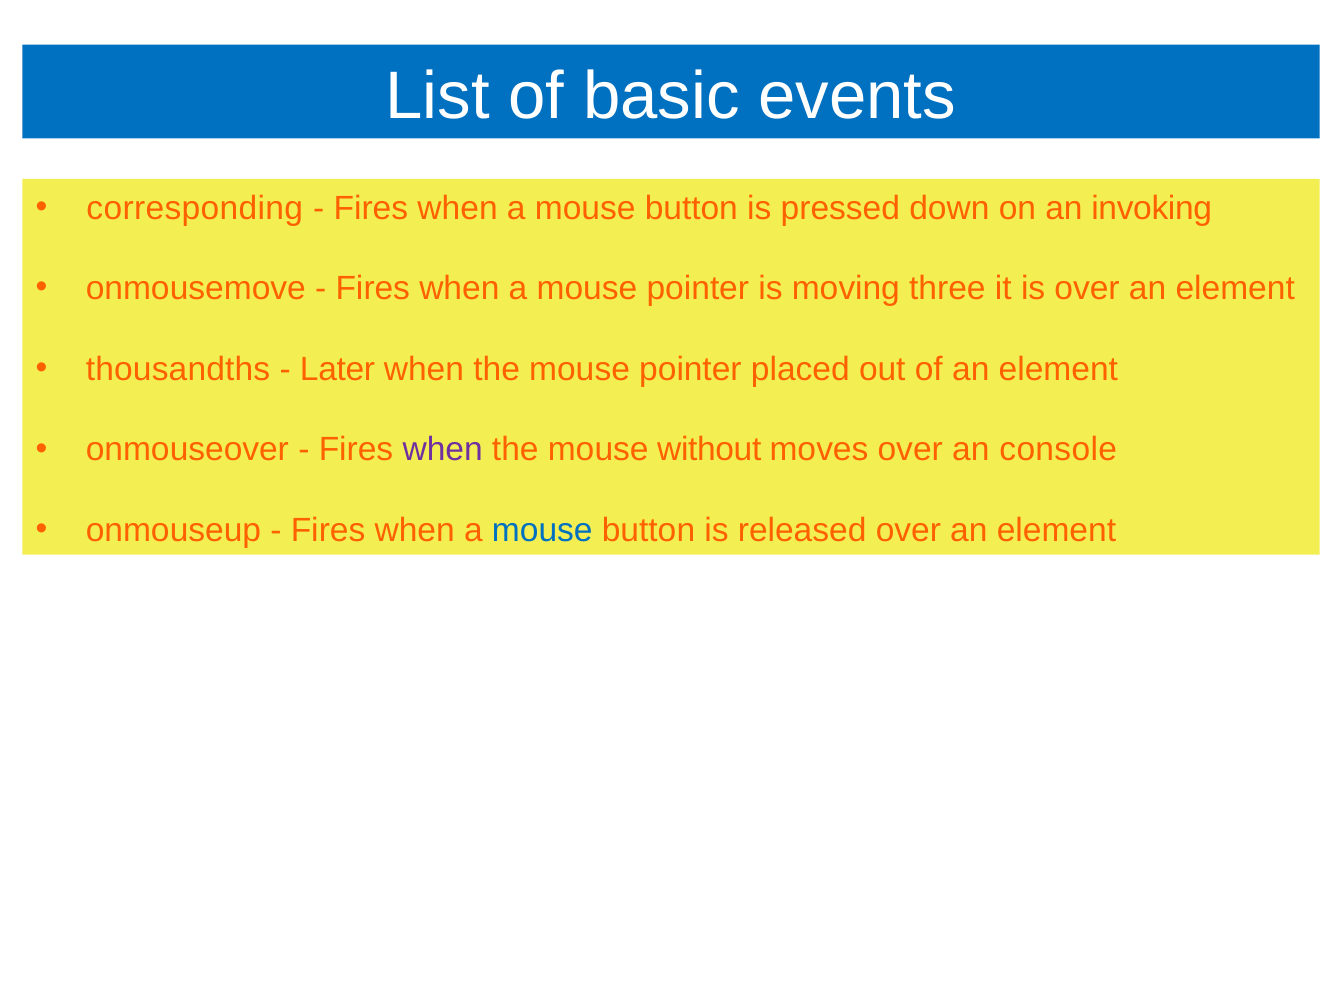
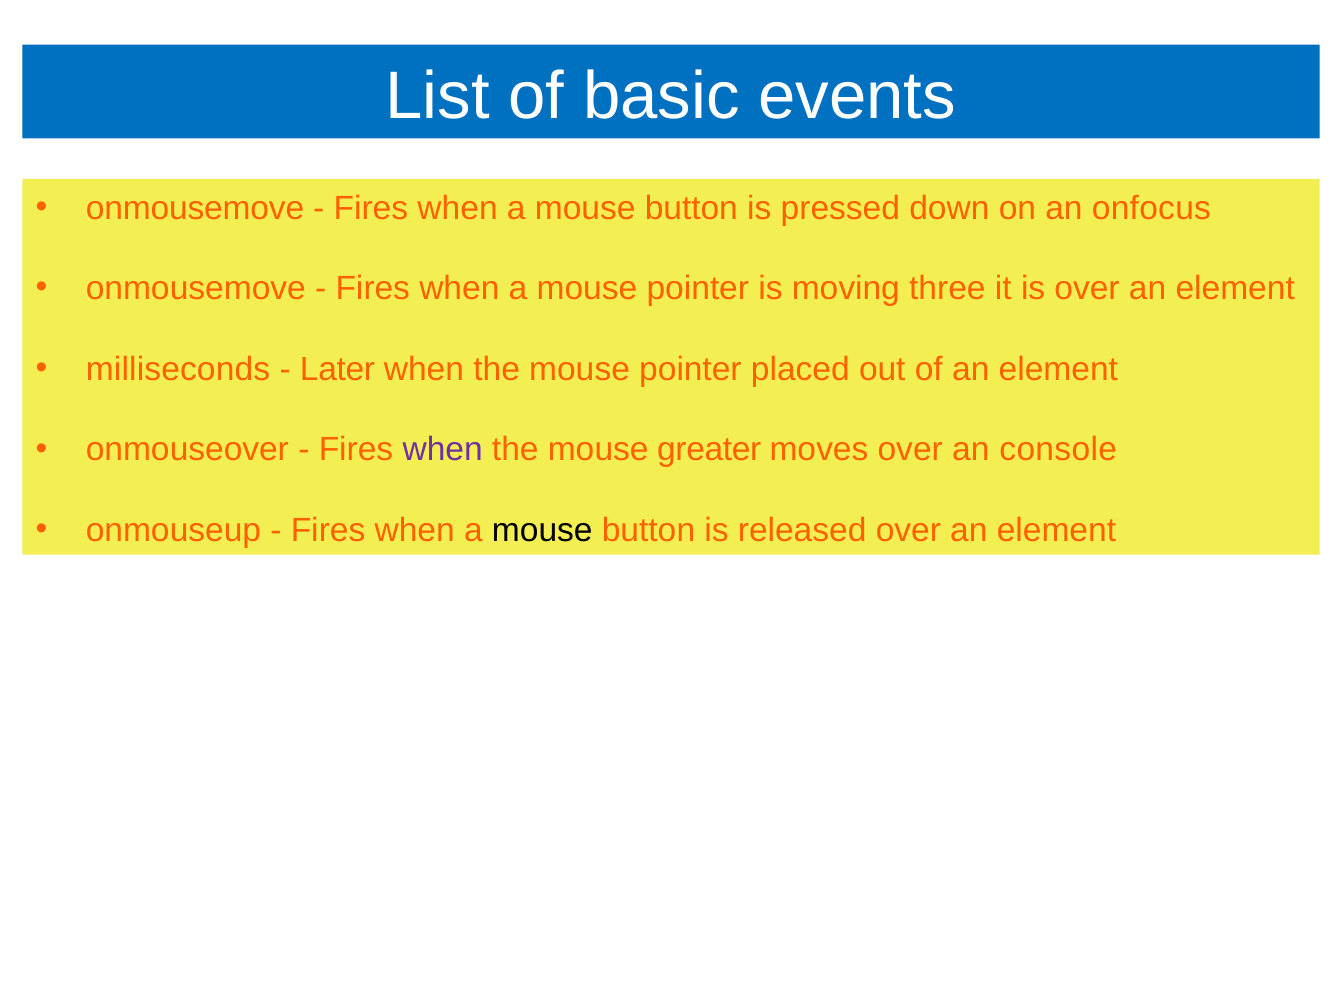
corresponding at (195, 208): corresponding -> onmousemove
invoking: invoking -> onfocus
thousandths: thousandths -> milliseconds
without: without -> greater
mouse at (542, 530) colour: blue -> black
